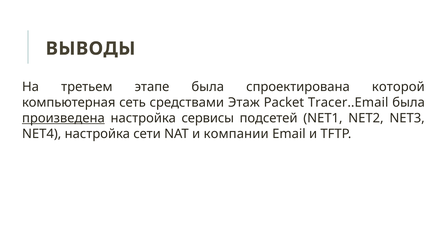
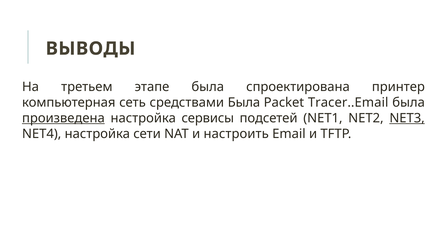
которой: которой -> принтер
средствами Этаж: Этаж -> Была
NET3 underline: none -> present
компании: компании -> настроить
